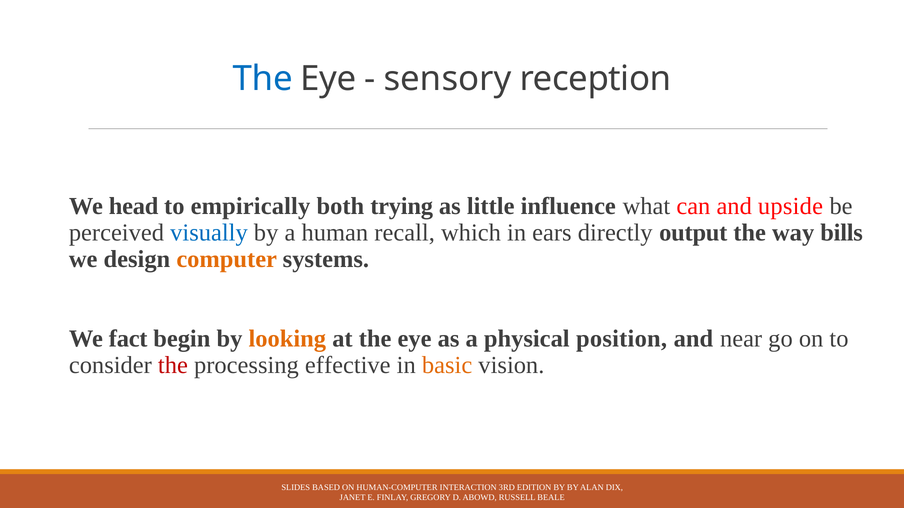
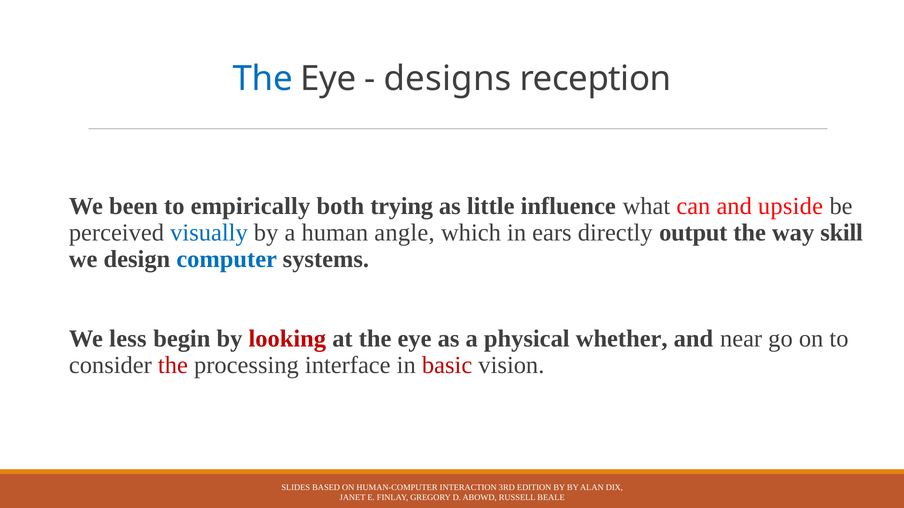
sensory: sensory -> designs
head: head -> been
recall: recall -> angle
bills: bills -> skill
computer colour: orange -> blue
fact: fact -> less
looking colour: orange -> red
position: position -> whether
effective: effective -> interface
basic colour: orange -> red
